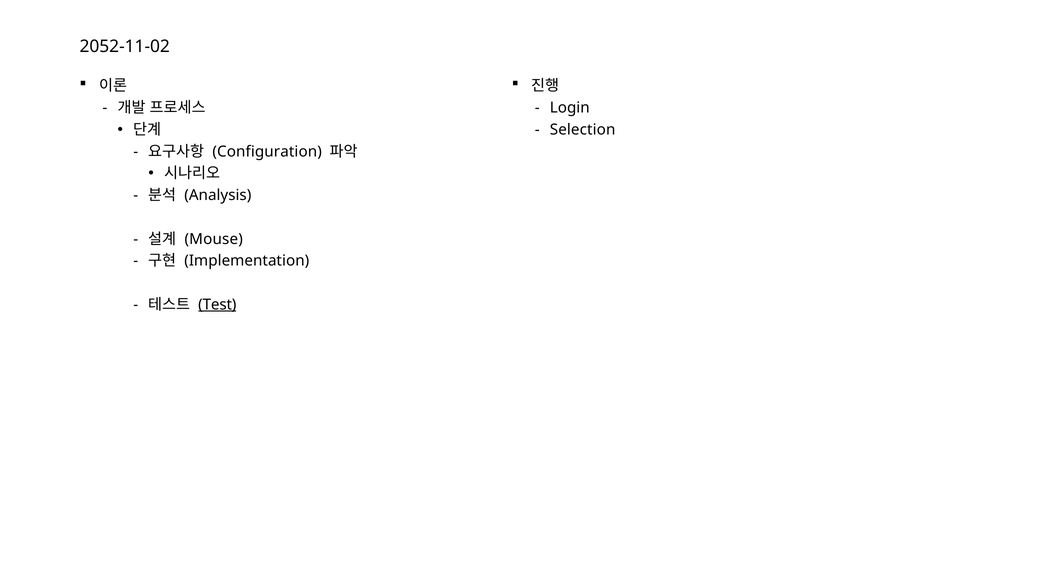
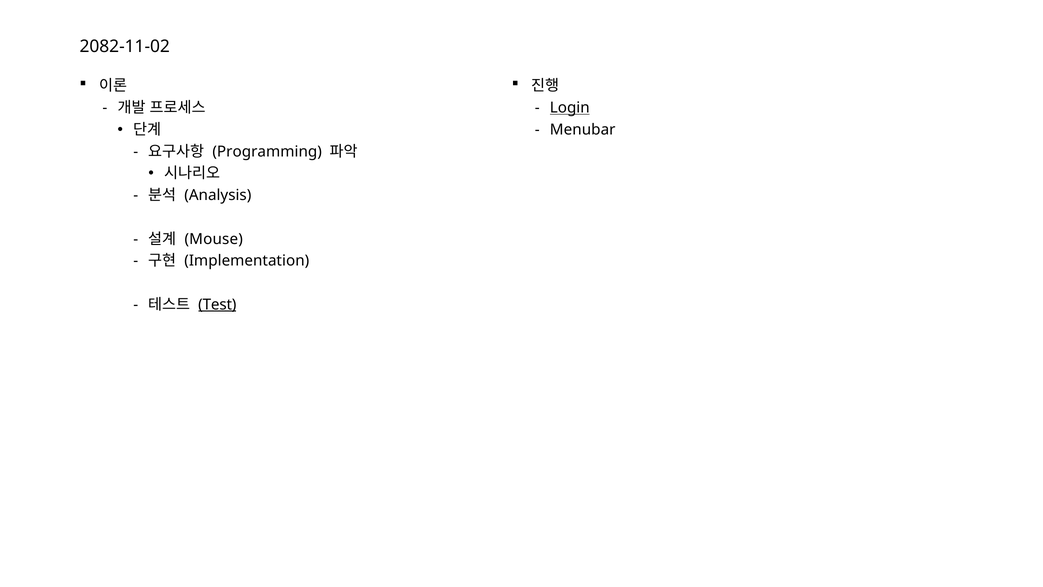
2052-11-02: 2052-11-02 -> 2082-11-02
Login underline: none -> present
Selection: Selection -> Menubar
Configuration: Configuration -> Programming
